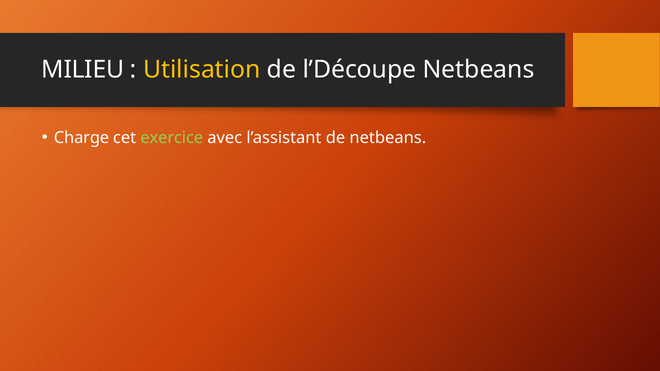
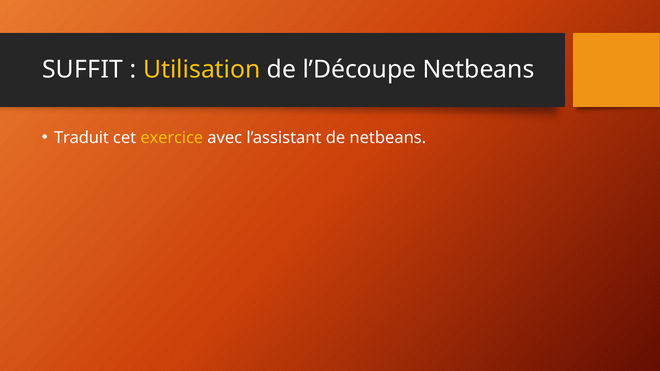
MILIEU: MILIEU -> SUFFIT
Charge: Charge -> Traduit
exercice colour: light green -> yellow
